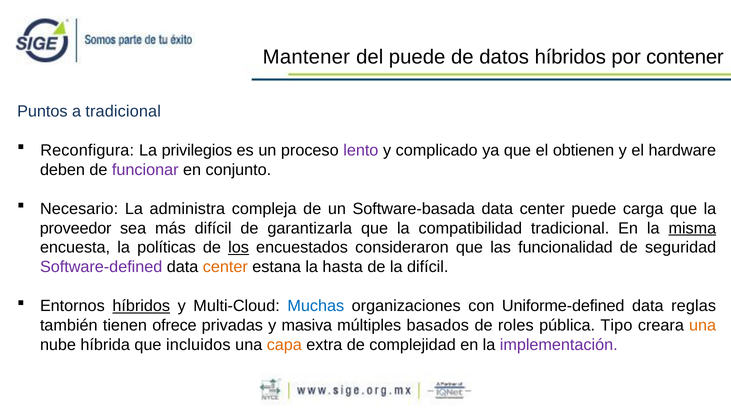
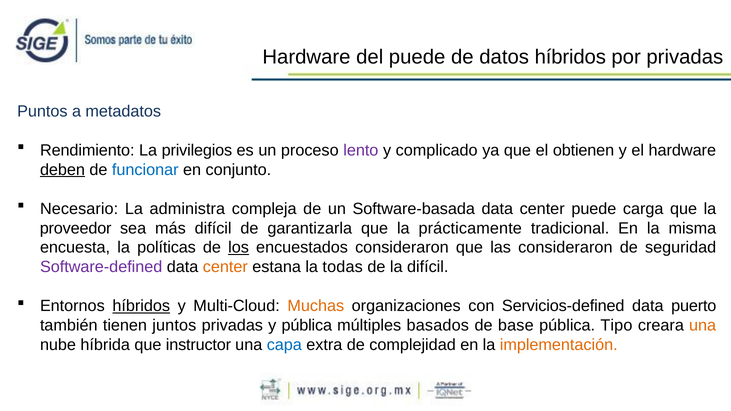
Mantener at (306, 57): Mantener -> Hardware
por contener: contener -> privadas
a tradicional: tradicional -> metadatos
Reconfigura: Reconfigura -> Rendimiento
deben underline: none -> present
funcionar colour: purple -> blue
compatibilidad: compatibilidad -> prácticamente
misma underline: present -> none
las funcionalidad: funcionalidad -> consideraron
hasta: hasta -> todas
Muchas colour: blue -> orange
Uniforme-defined: Uniforme-defined -> Servicios-defined
reglas: reglas -> puerto
ofrece: ofrece -> juntos
y masiva: masiva -> pública
roles: roles -> base
incluidos: incluidos -> instructor
capa colour: orange -> blue
implementación colour: purple -> orange
